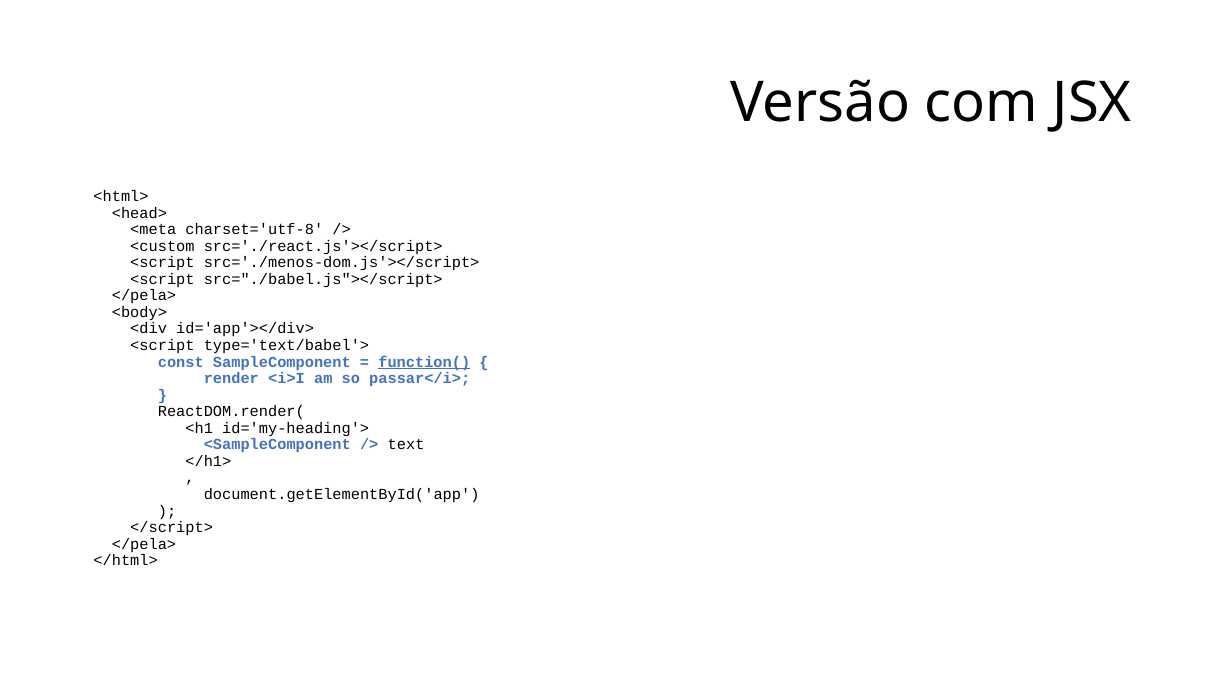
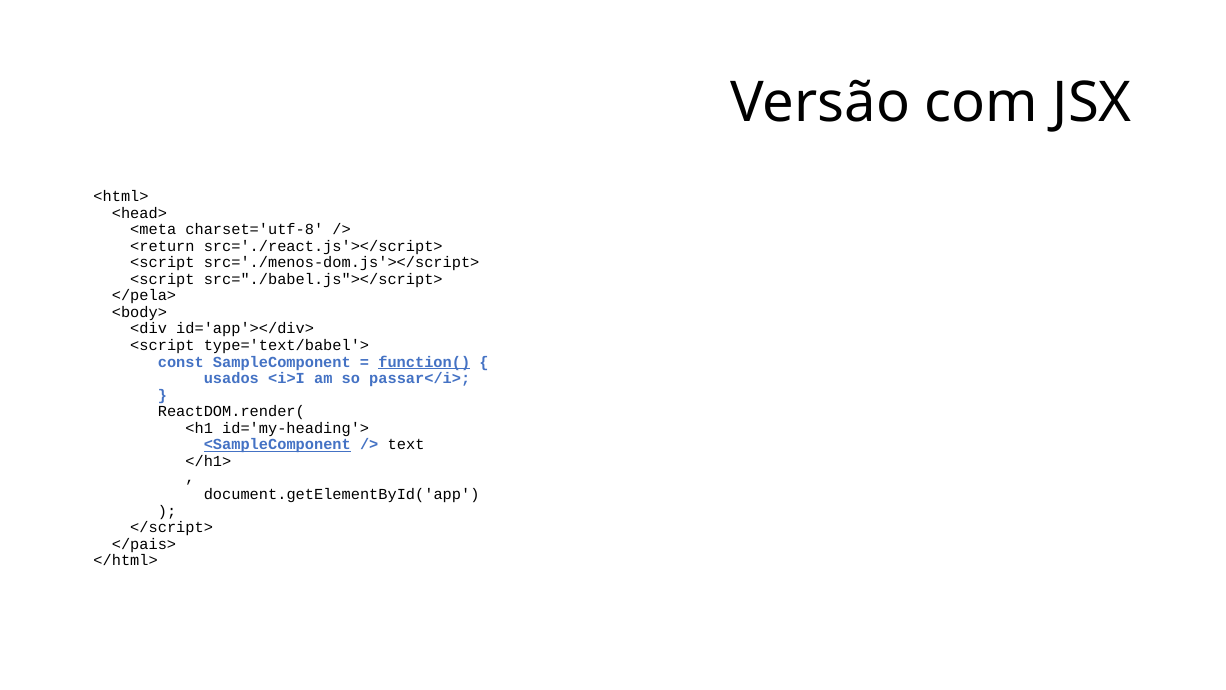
<custom: <custom -> <return
render: render -> usados
<SampleComponent underline: none -> present
</pela> at (144, 544): </pela> -> </pais>
